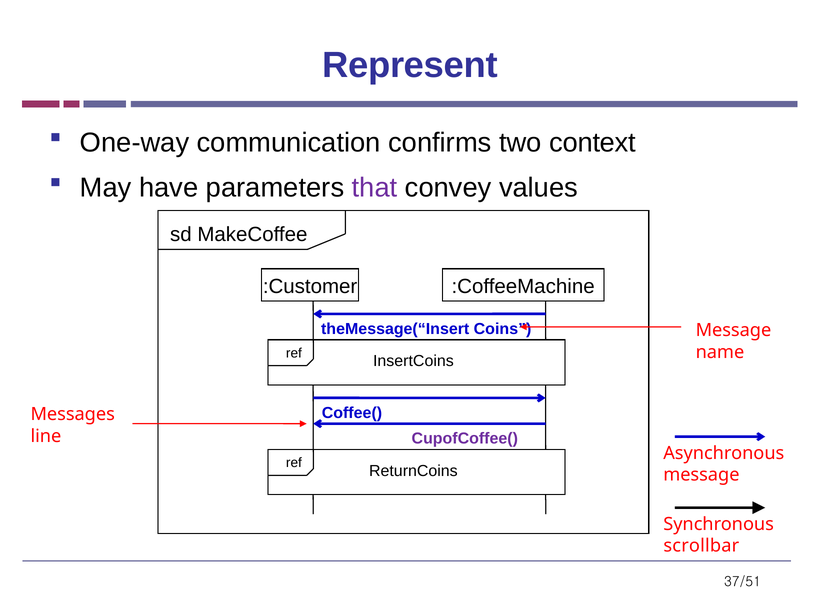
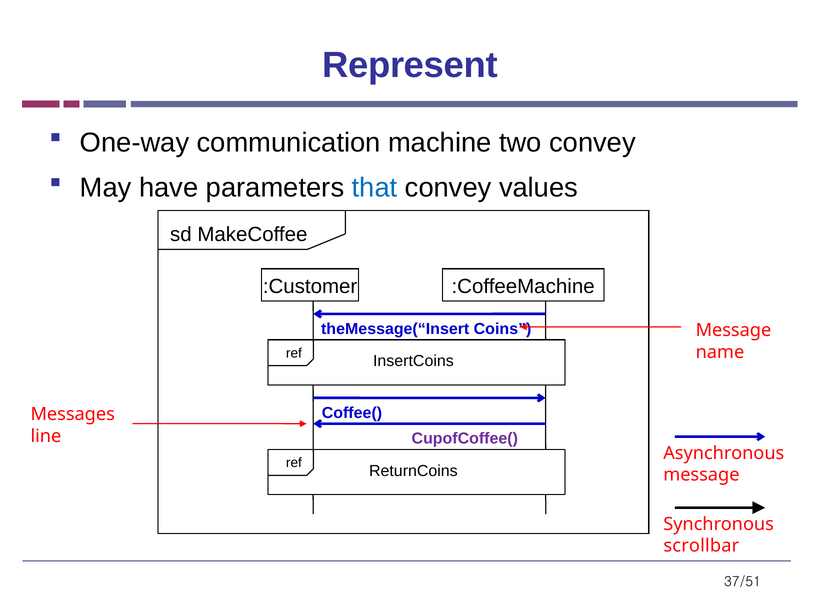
confirms: confirms -> machine
two context: context -> convey
that colour: purple -> blue
